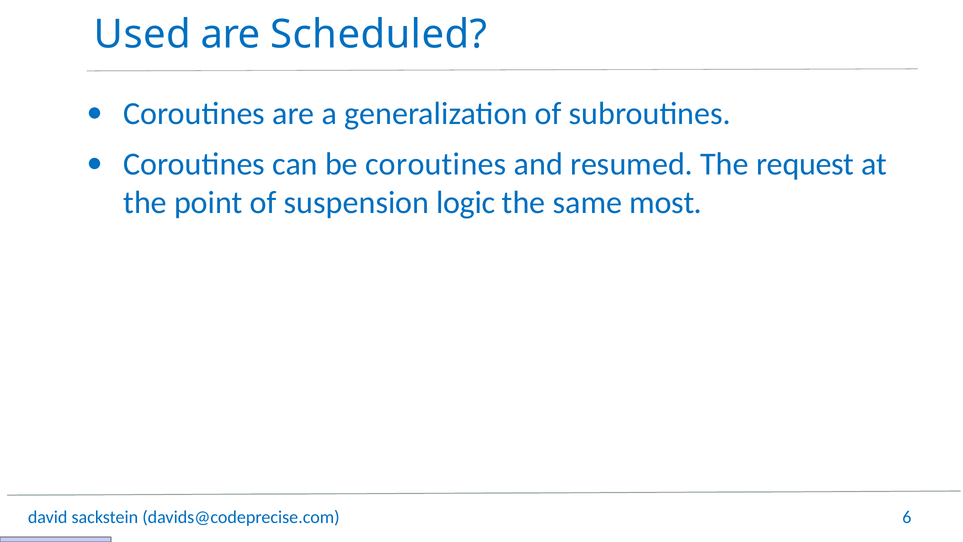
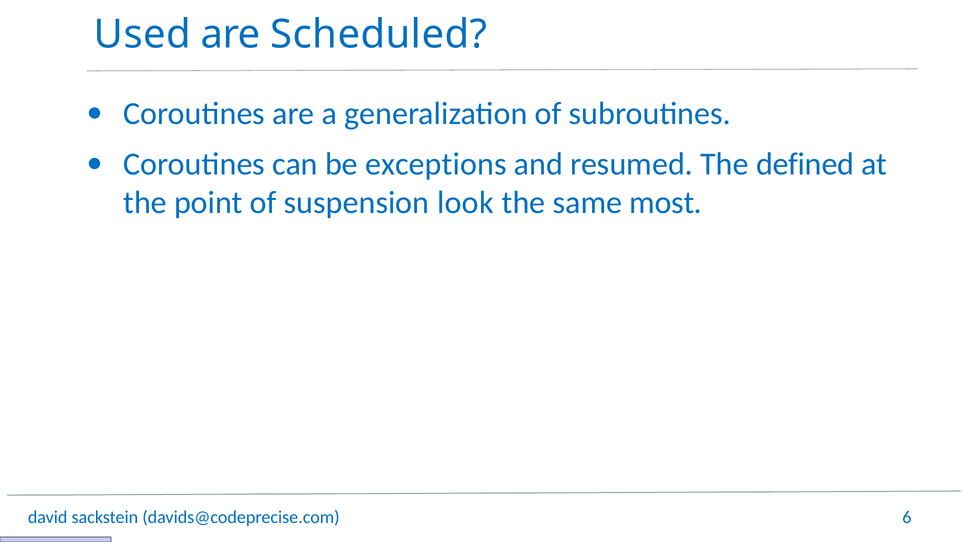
be coroutines: coroutines -> exceptions
request: request -> defined
logic: logic -> look
